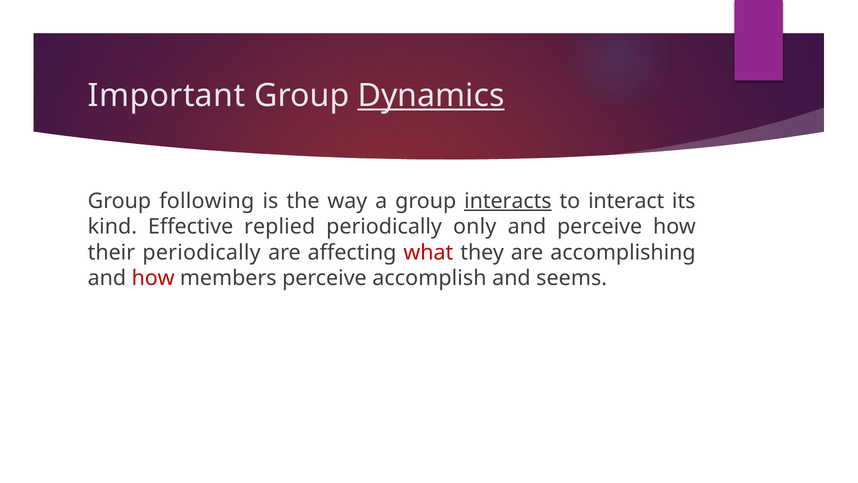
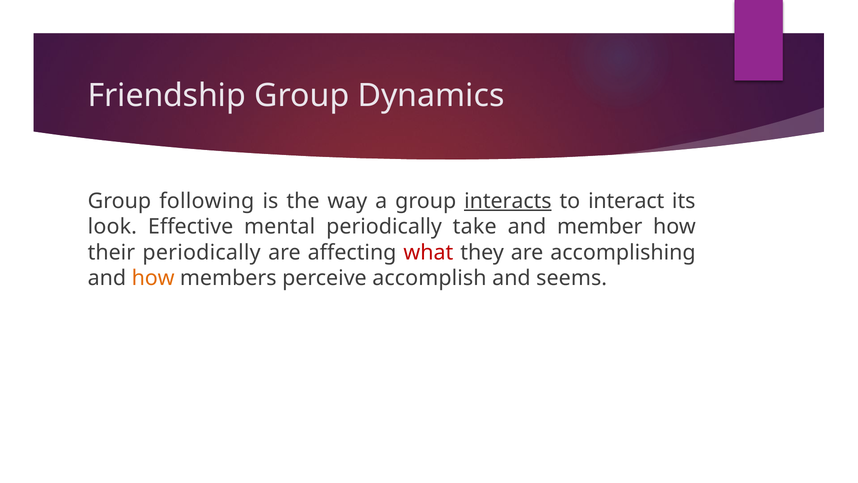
Important: Important -> Friendship
Dynamics underline: present -> none
kind: kind -> look
replied: replied -> mental
only: only -> take
and perceive: perceive -> member
how at (153, 278) colour: red -> orange
